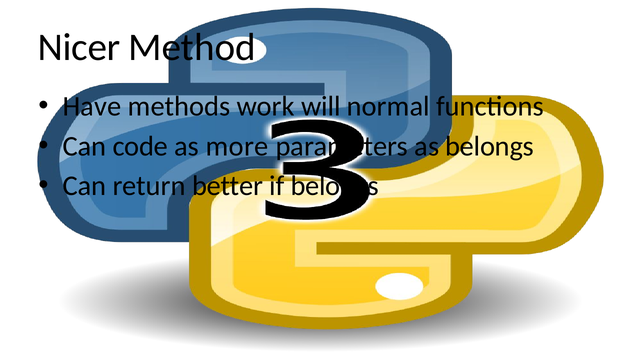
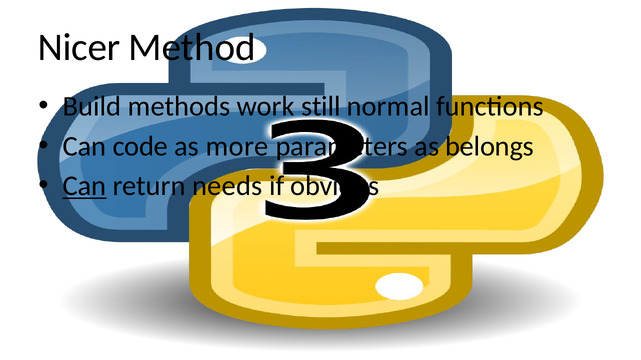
Have: Have -> Build
will: will -> still
Can at (84, 186) underline: none -> present
better: better -> needs
if belongs: belongs -> obvious
